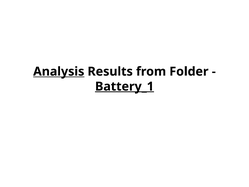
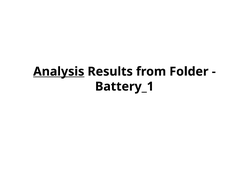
Battery_1 underline: present -> none
